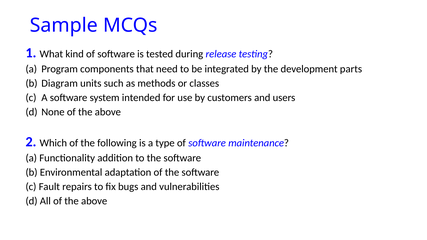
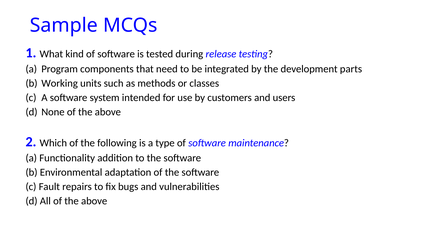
Diagram: Diagram -> Working
